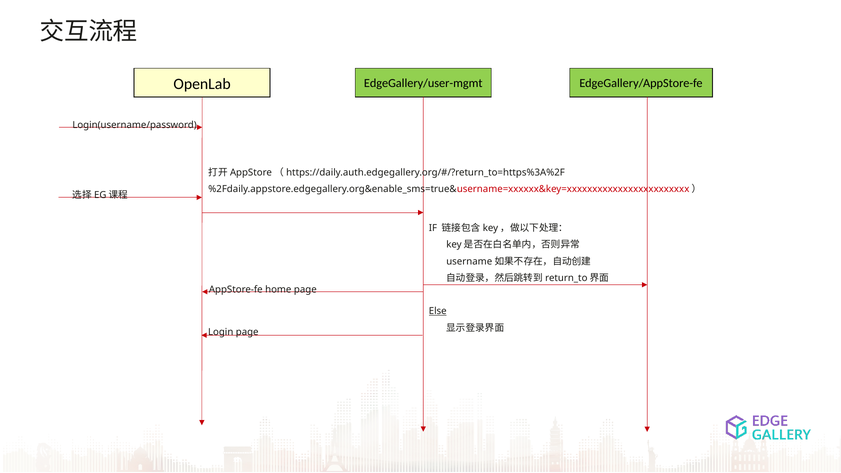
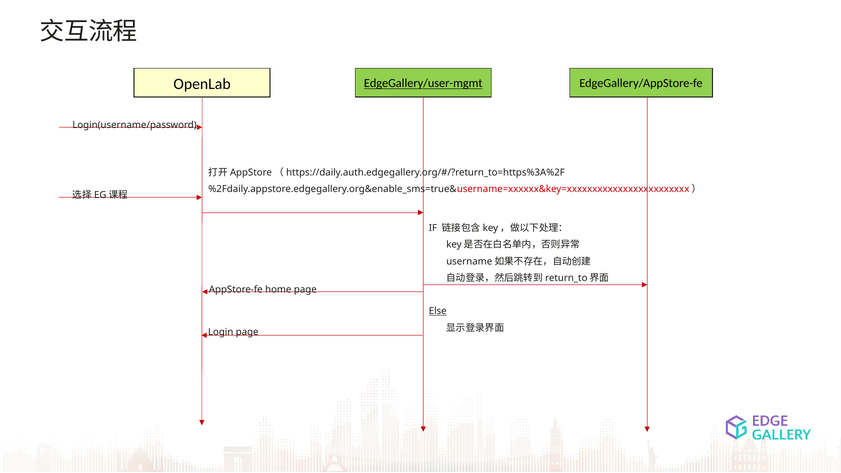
EdgeGallery/user-mgmt underline: none -> present
